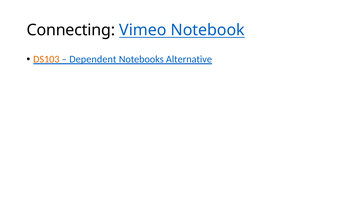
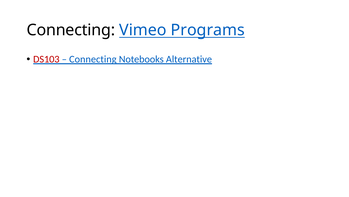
Notebook: Notebook -> Programs
DS103 colour: orange -> red
Dependent at (93, 59): Dependent -> Connecting
